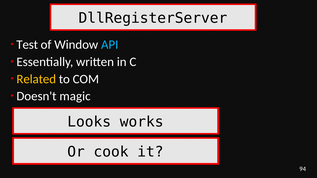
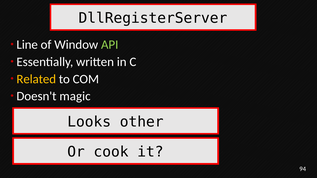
Test: Test -> Line
API colour: light blue -> light green
works: works -> other
